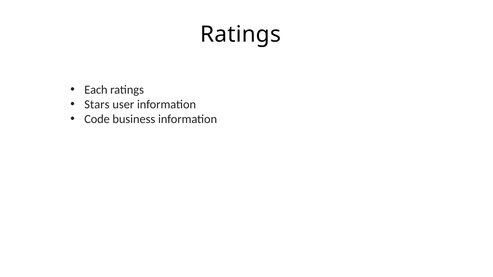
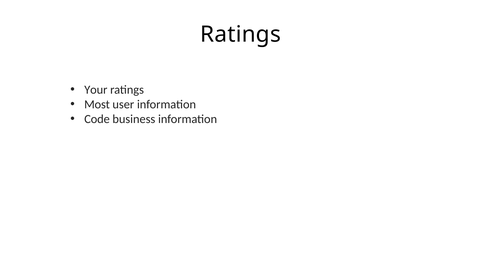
Each: Each -> Your
Stars: Stars -> Most
